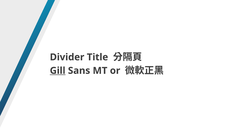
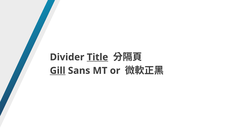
Title underline: none -> present
